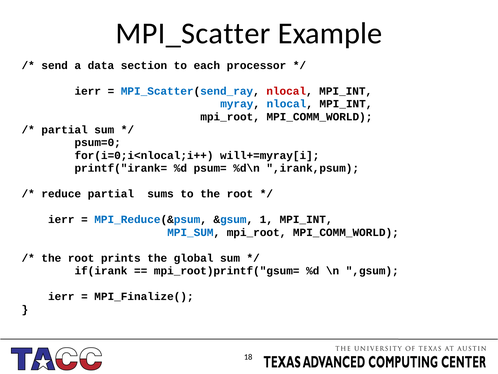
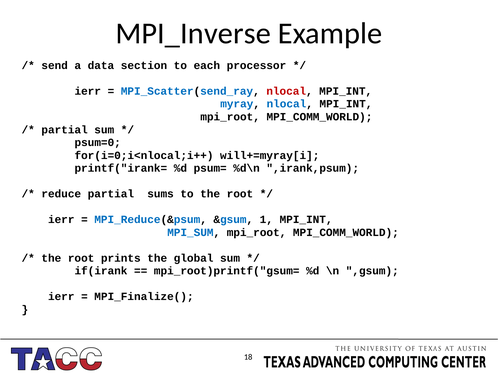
MPI_Scatter: MPI_Scatter -> MPI_Inverse
